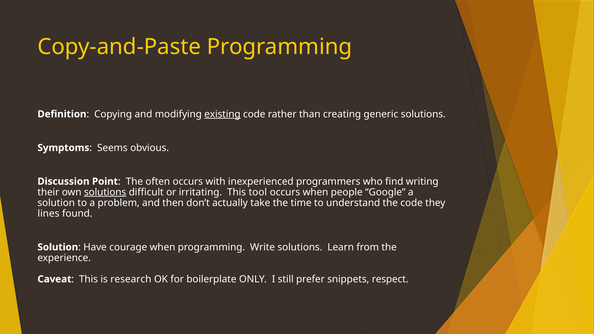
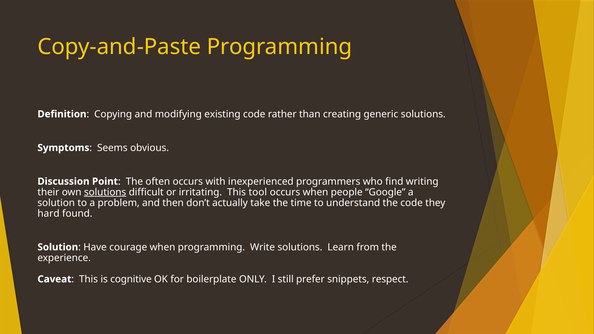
existing underline: present -> none
lines: lines -> hard
research: research -> cognitive
